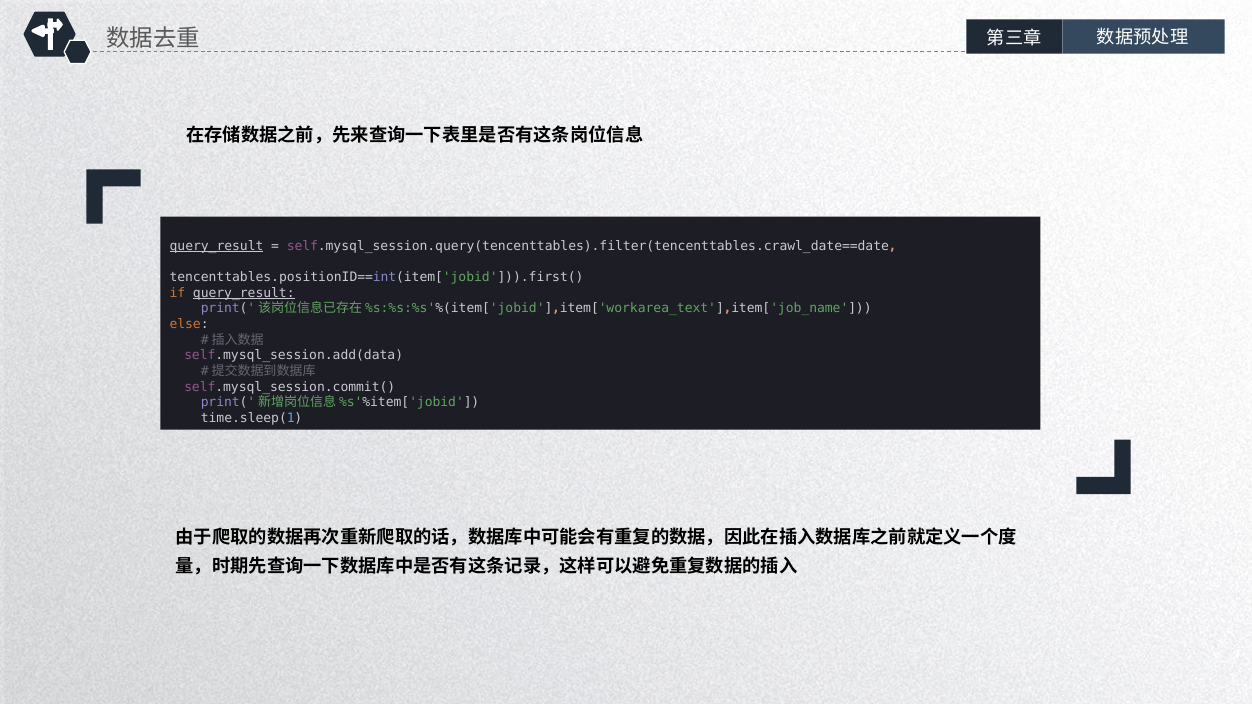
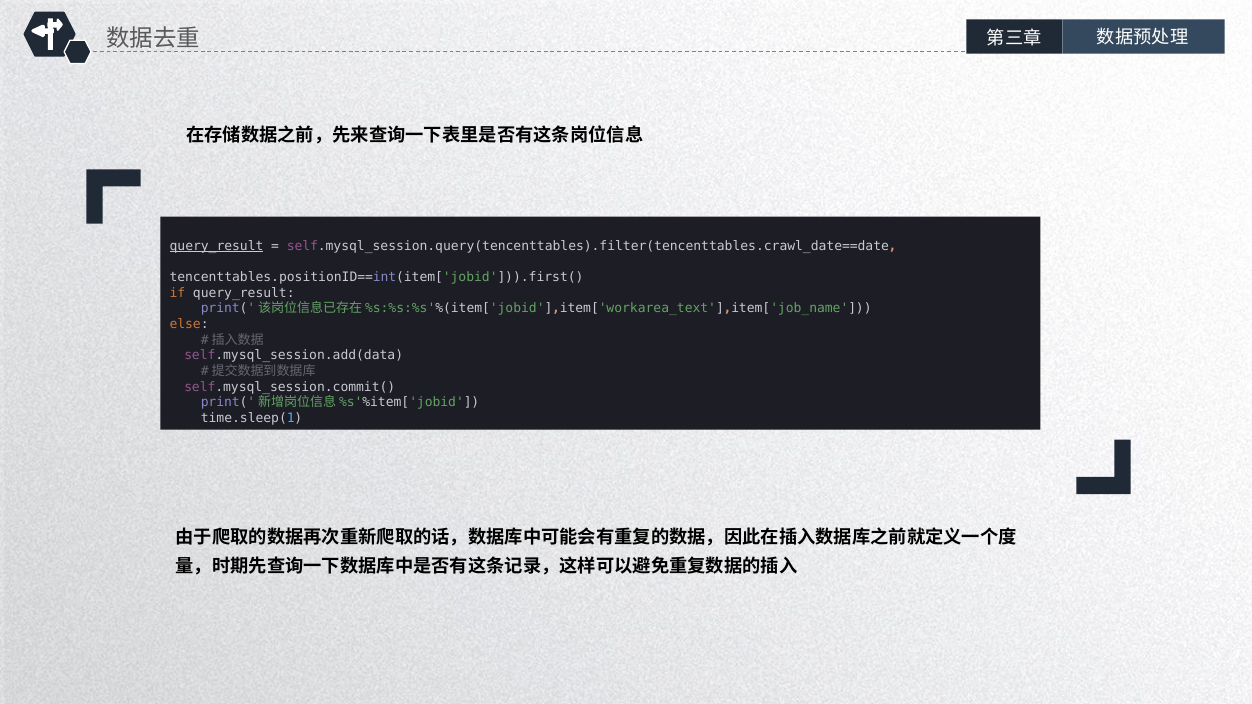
query_result at (244, 293) underline: present -> none
